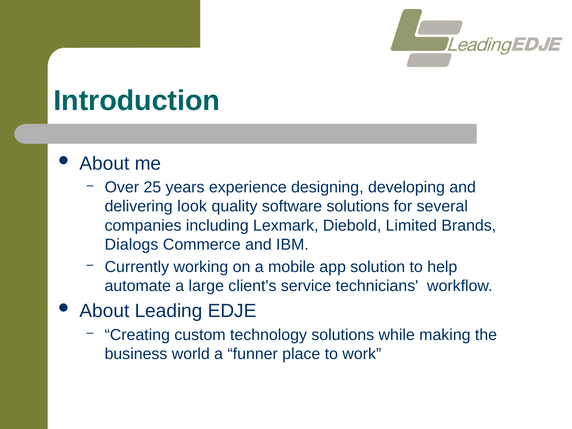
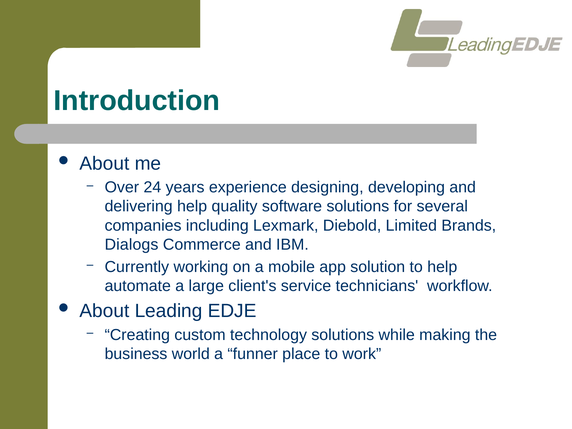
25: 25 -> 24
delivering look: look -> help
